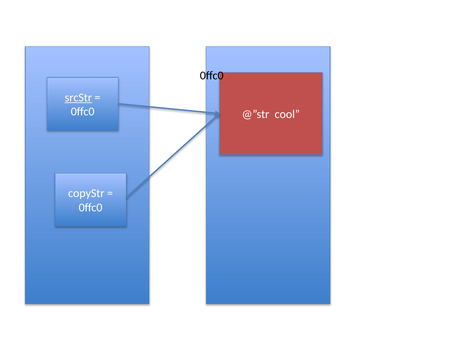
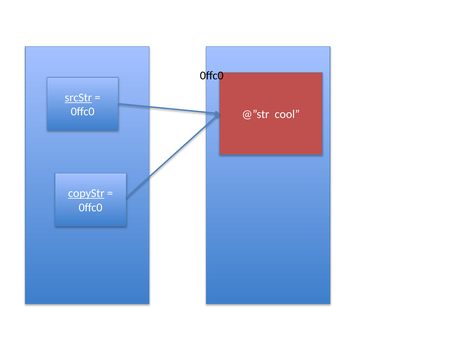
copyStr underline: none -> present
